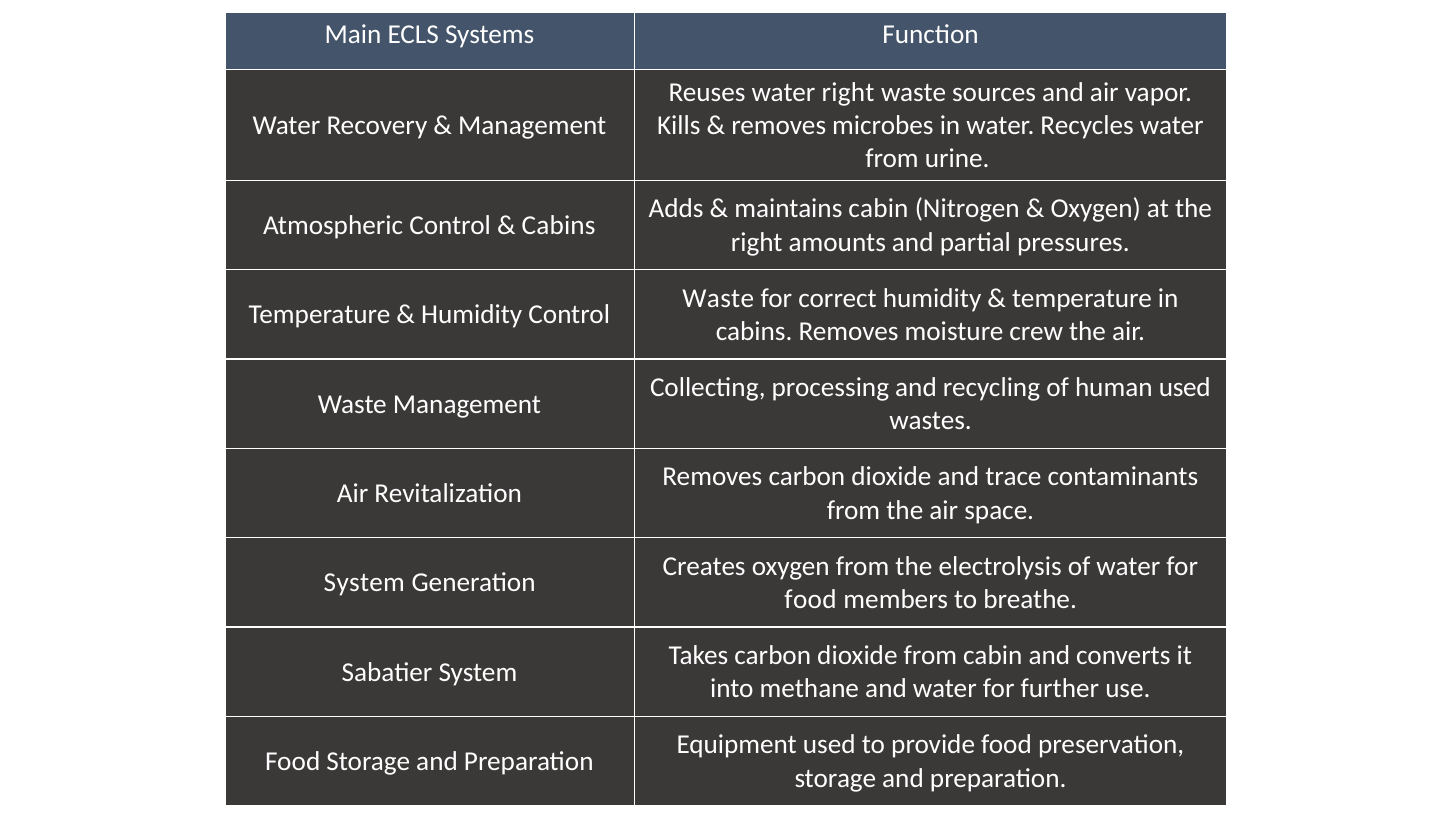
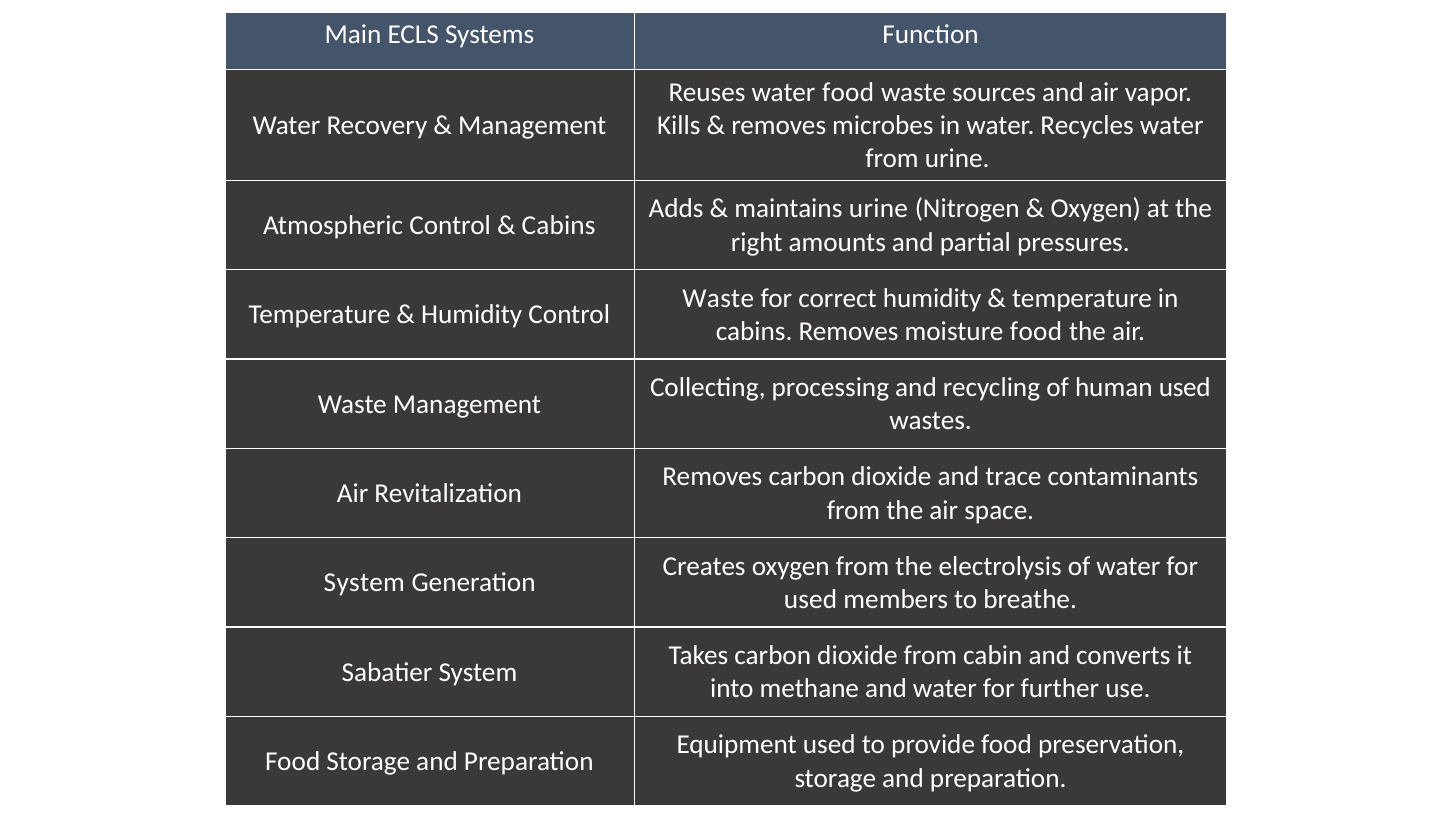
water right: right -> food
maintains cabin: cabin -> urine
moisture crew: crew -> food
food at (811, 599): food -> used
